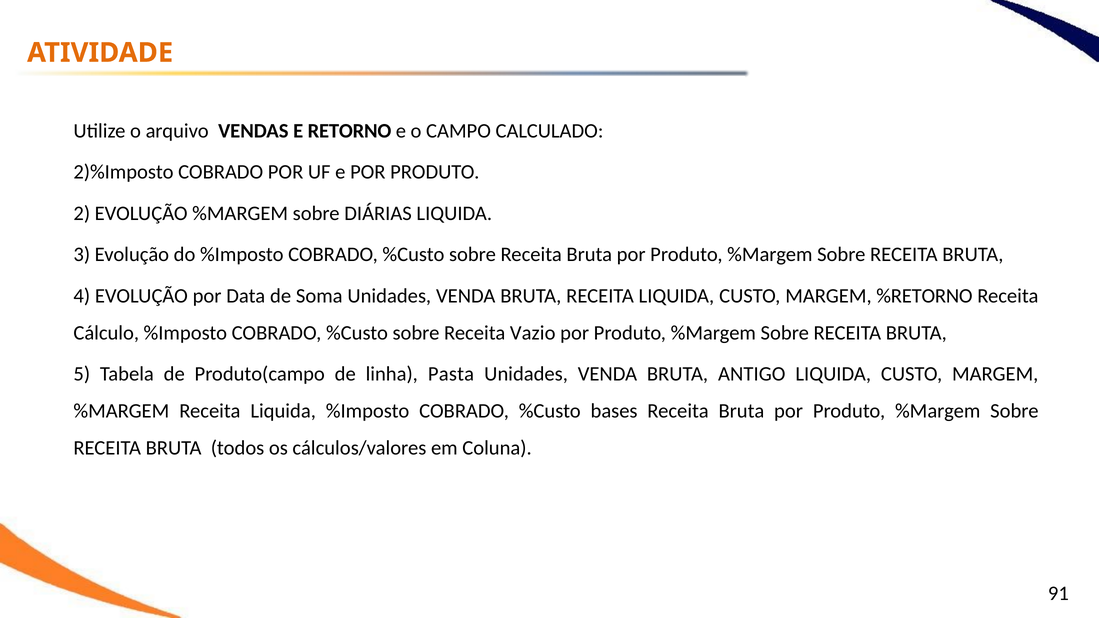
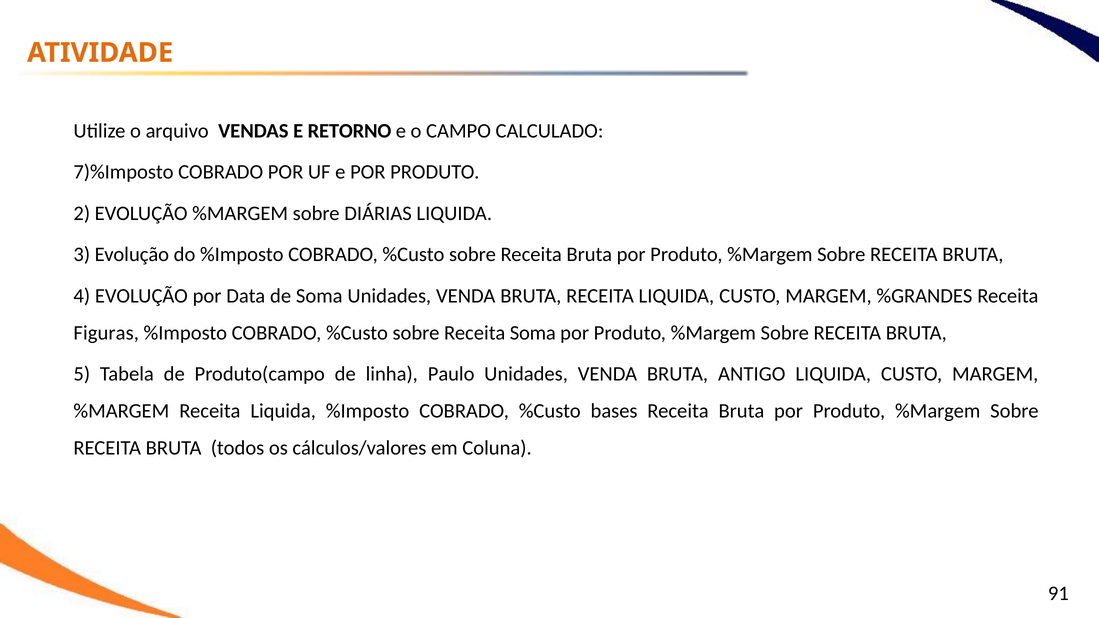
2)%Imposto: 2)%Imposto -> 7)%Imposto
%RETORNO: %RETORNO -> %GRANDES
Cálculo: Cálculo -> Figuras
Receita Vazio: Vazio -> Soma
Pasta: Pasta -> Paulo
